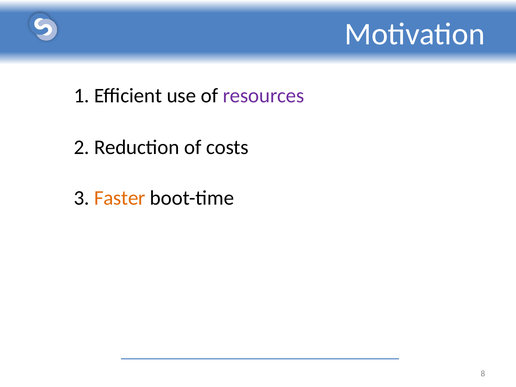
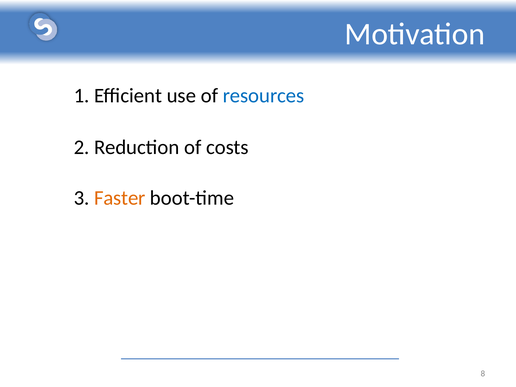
resources colour: purple -> blue
